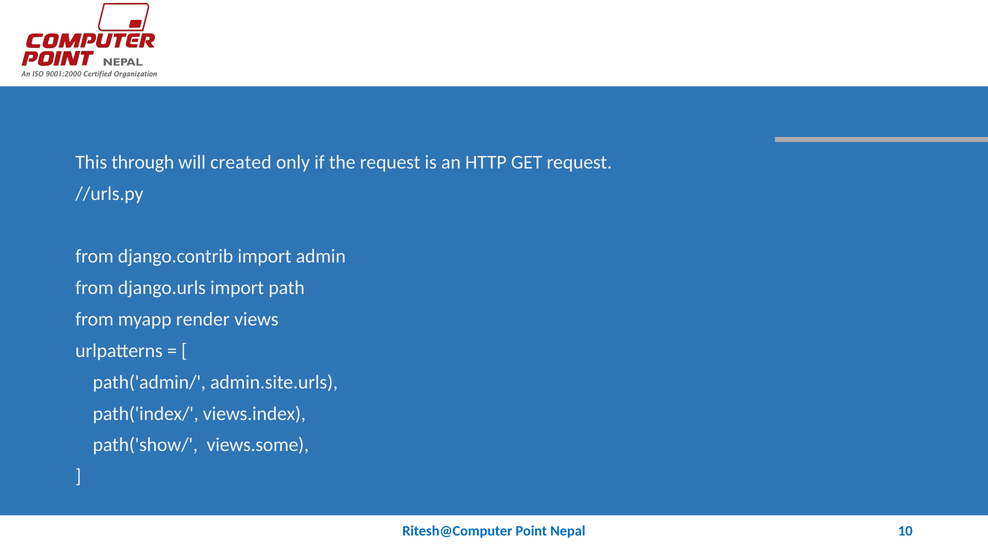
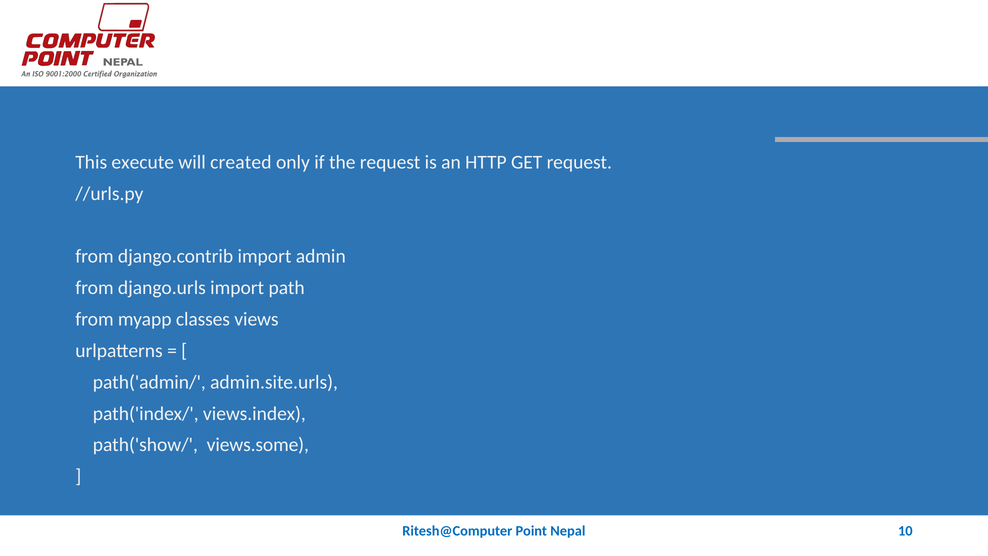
through: through -> execute
render: render -> classes
